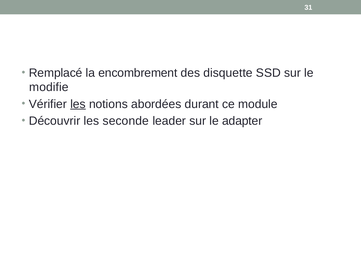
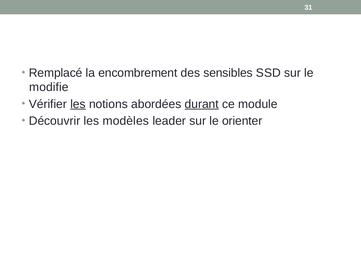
disquette: disquette -> sensibles
durant underline: none -> present
seconde: seconde -> modèles
adapter: adapter -> orienter
